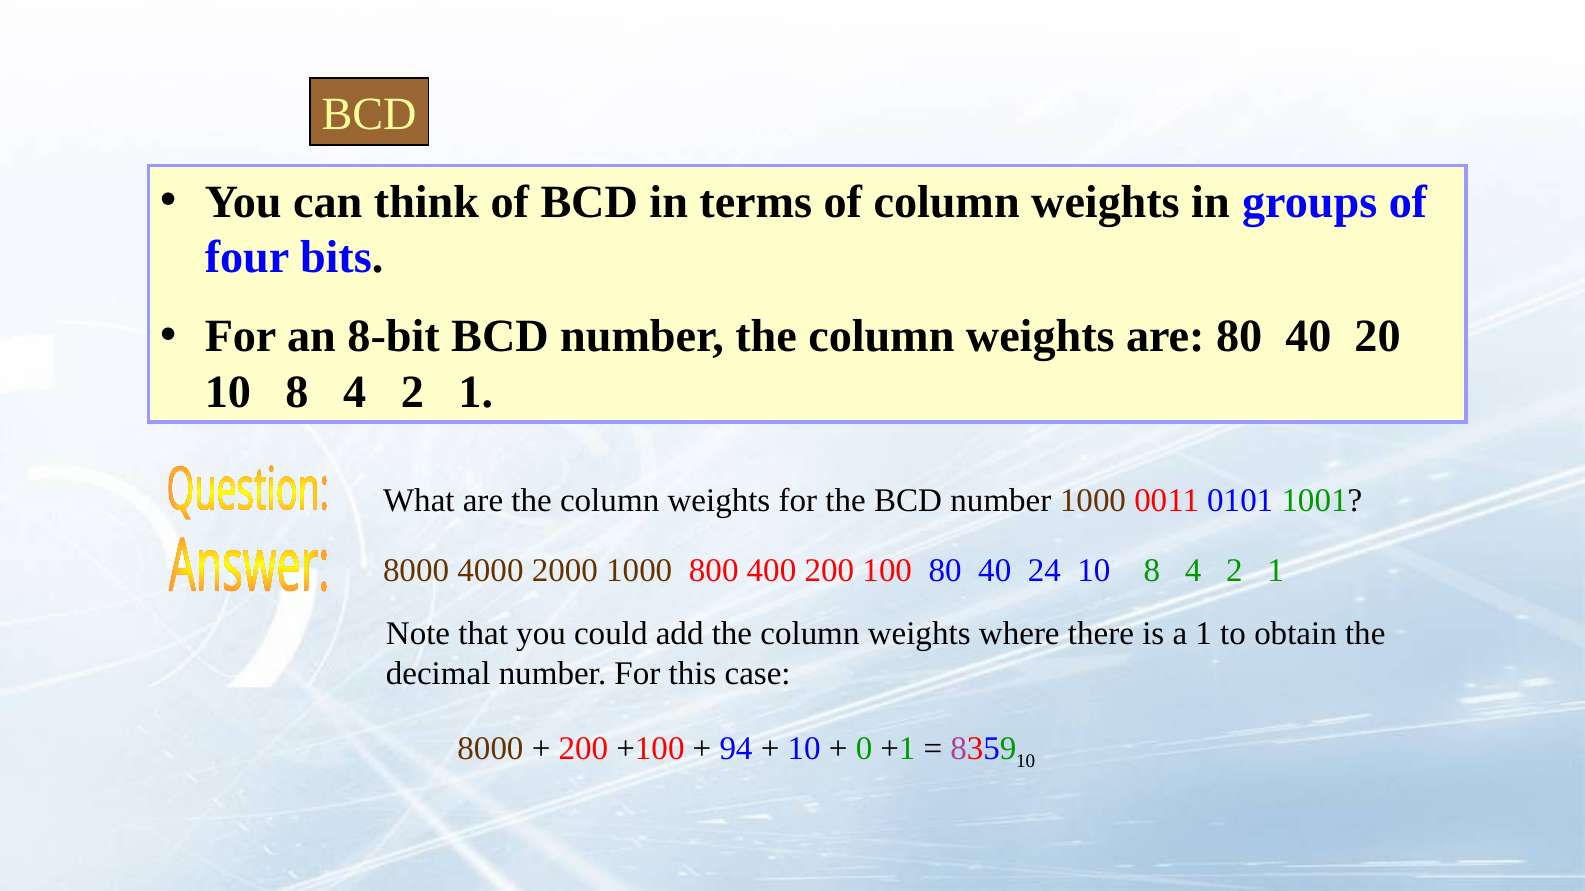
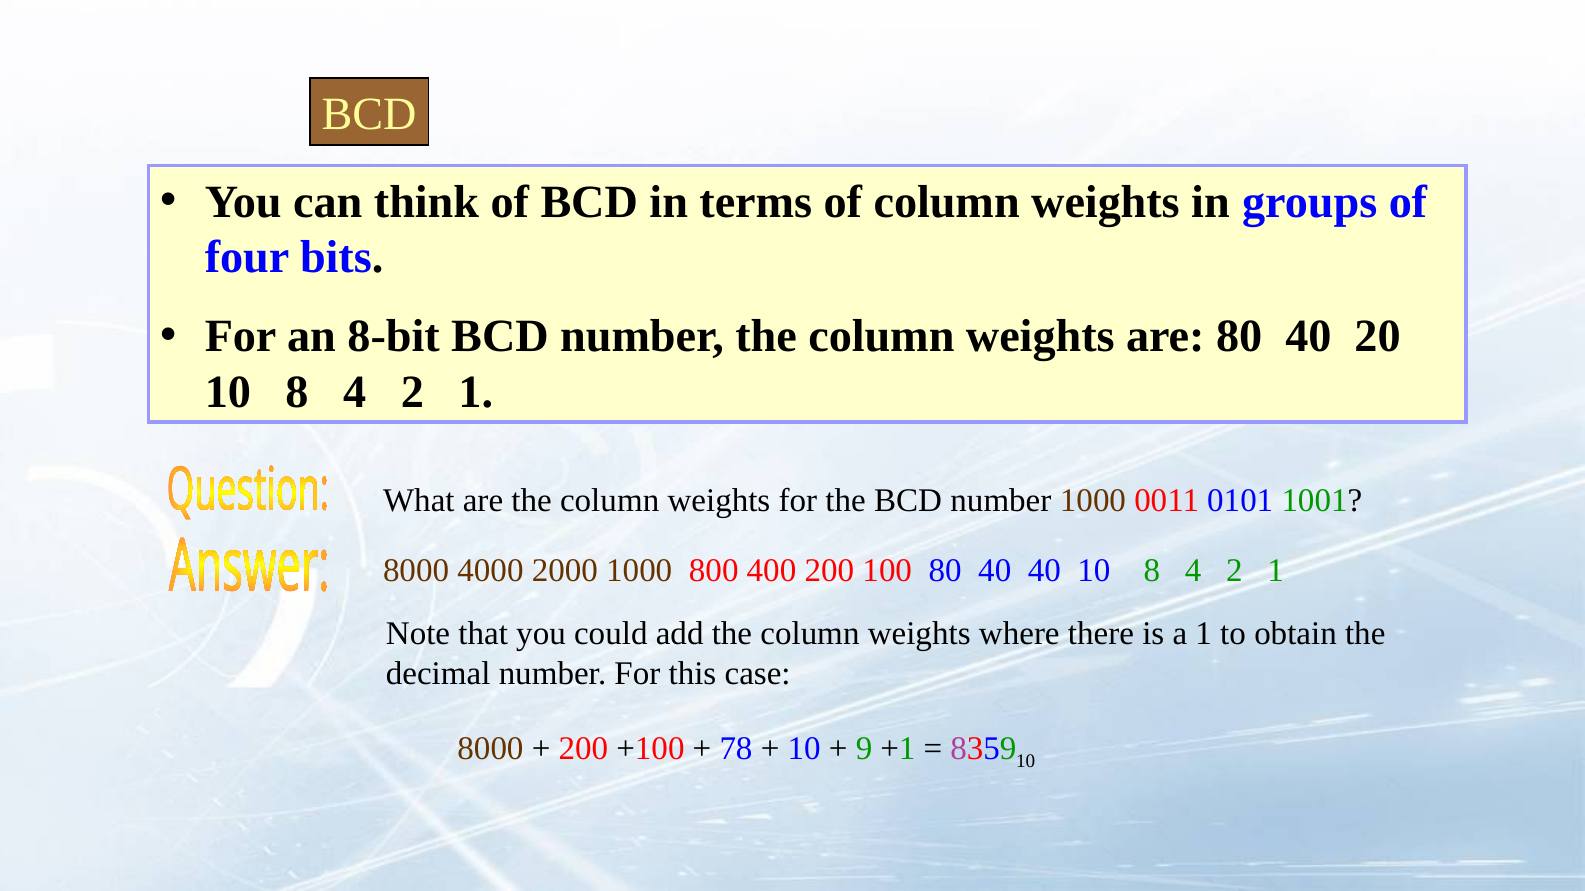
40 24: 24 -> 40
94: 94 -> 78
0: 0 -> 9
